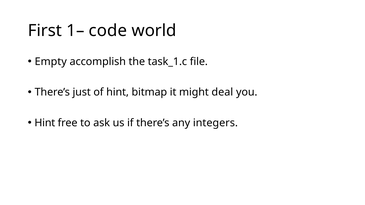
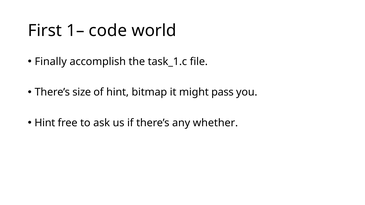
Empty: Empty -> Finally
just: just -> size
deal: deal -> pass
integers: integers -> whether
